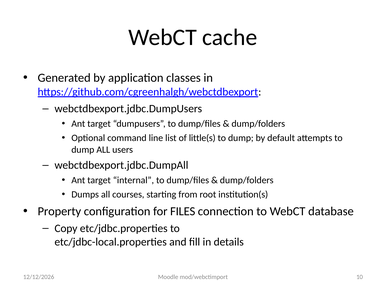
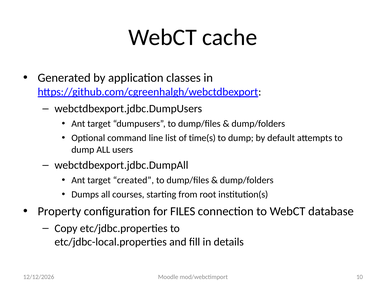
little(s: little(s -> time(s
internal: internal -> created
